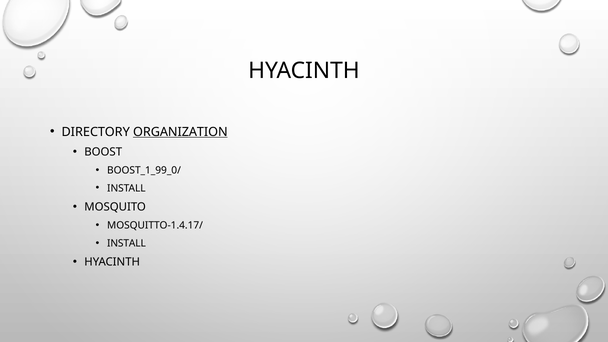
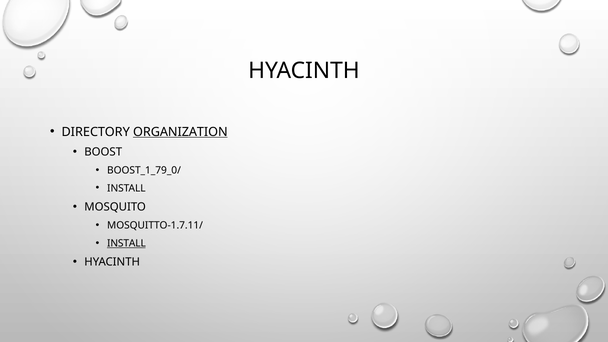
BOOST_1_99_0/: BOOST_1_99_0/ -> BOOST_1_79_0/
MOSQUITTO-1.4.17/: MOSQUITTO-1.4.17/ -> MOSQUITTO-1.7.11/
INSTALL at (126, 243) underline: none -> present
